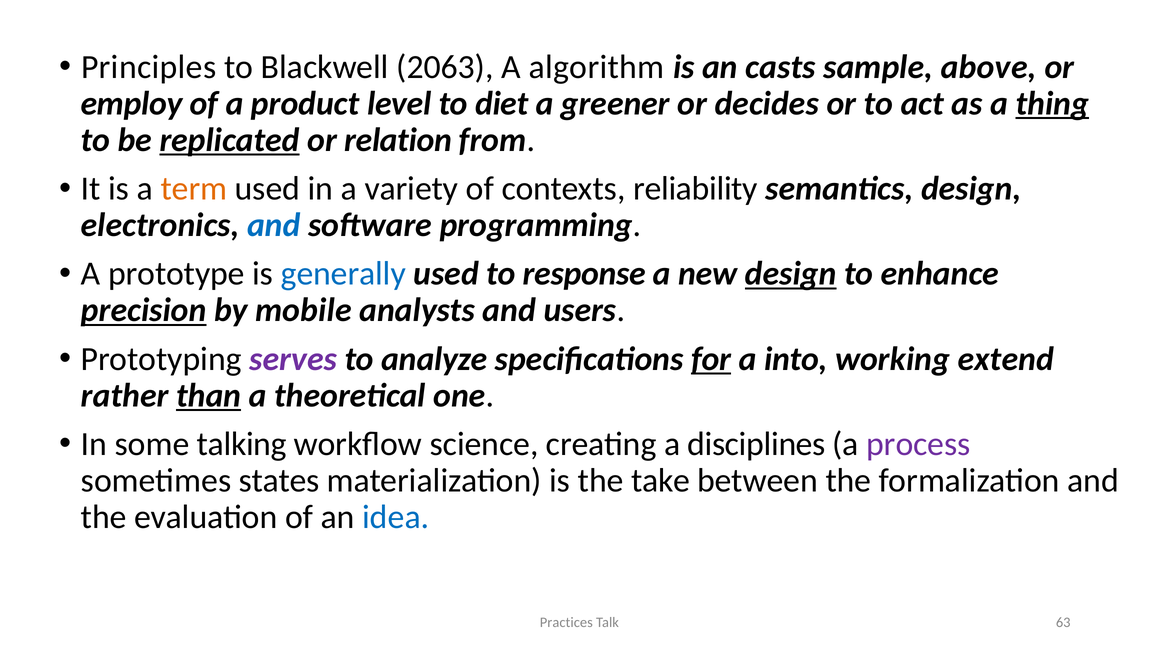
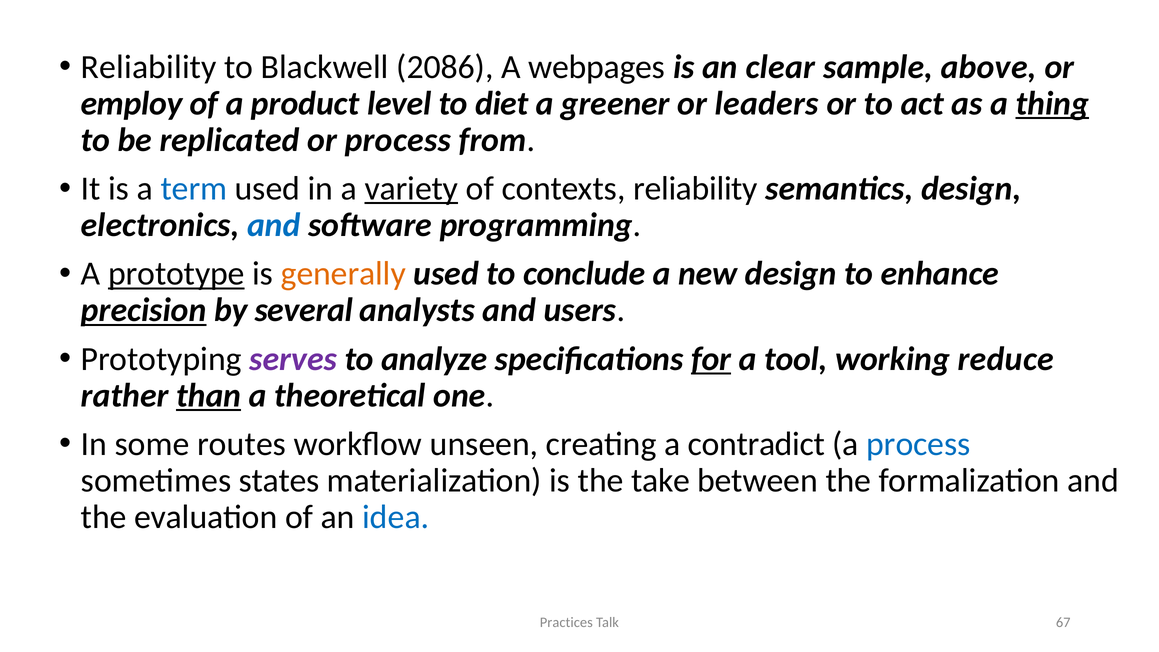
Principles at (149, 67): Principles -> Reliability
2063: 2063 -> 2086
algorithm: algorithm -> webpages
casts: casts -> clear
decides: decides -> leaders
replicated underline: present -> none
or relation: relation -> process
term colour: orange -> blue
variety underline: none -> present
prototype underline: none -> present
generally colour: blue -> orange
response: response -> conclude
design at (791, 274) underline: present -> none
mobile: mobile -> several
into: into -> tool
extend: extend -> reduce
talking: talking -> routes
science: science -> unseen
disciplines: disciplines -> contradict
process at (918, 444) colour: purple -> blue
63: 63 -> 67
